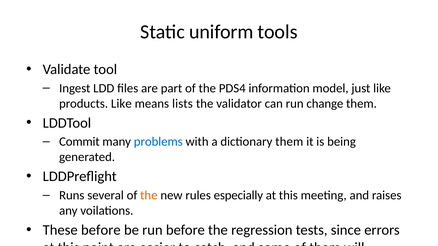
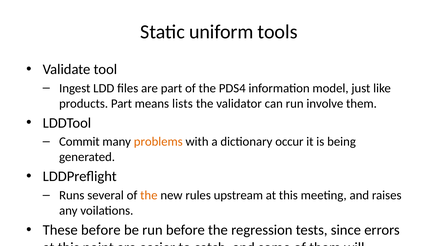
products Like: Like -> Part
change: change -> involve
problems colour: blue -> orange
dictionary them: them -> occur
especially: especially -> upstream
